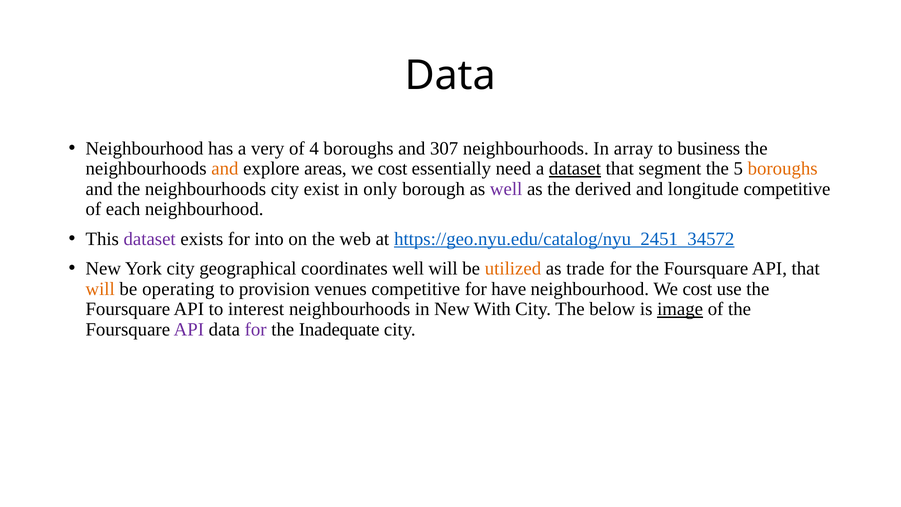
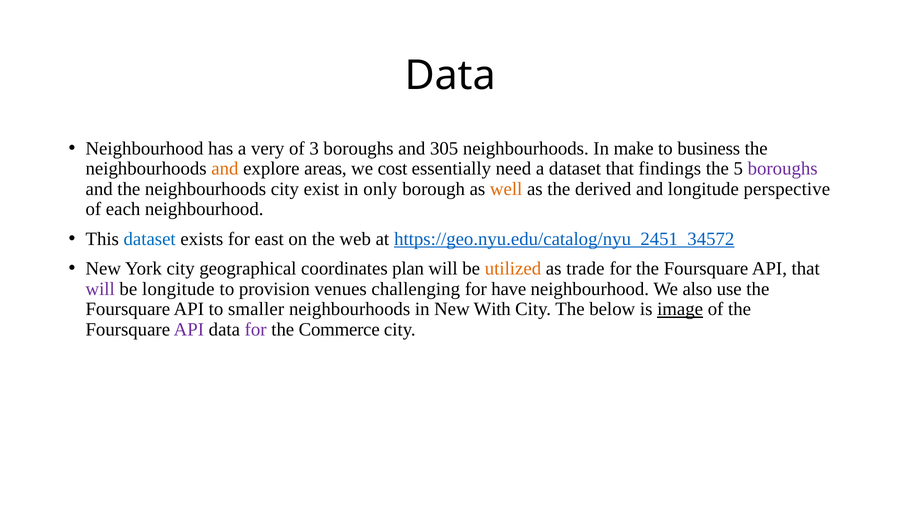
4: 4 -> 3
307: 307 -> 305
array: array -> make
dataset at (575, 169) underline: present -> none
segment: segment -> findings
boroughs at (783, 169) colour: orange -> purple
well at (506, 189) colour: purple -> orange
longitude competitive: competitive -> perspective
dataset at (150, 239) colour: purple -> blue
into: into -> east
coordinates well: well -> plan
will at (100, 289) colour: orange -> purple
be operating: operating -> longitude
venues competitive: competitive -> challenging
neighbourhood We cost: cost -> also
interest: interest -> smaller
Inadequate: Inadequate -> Commerce
